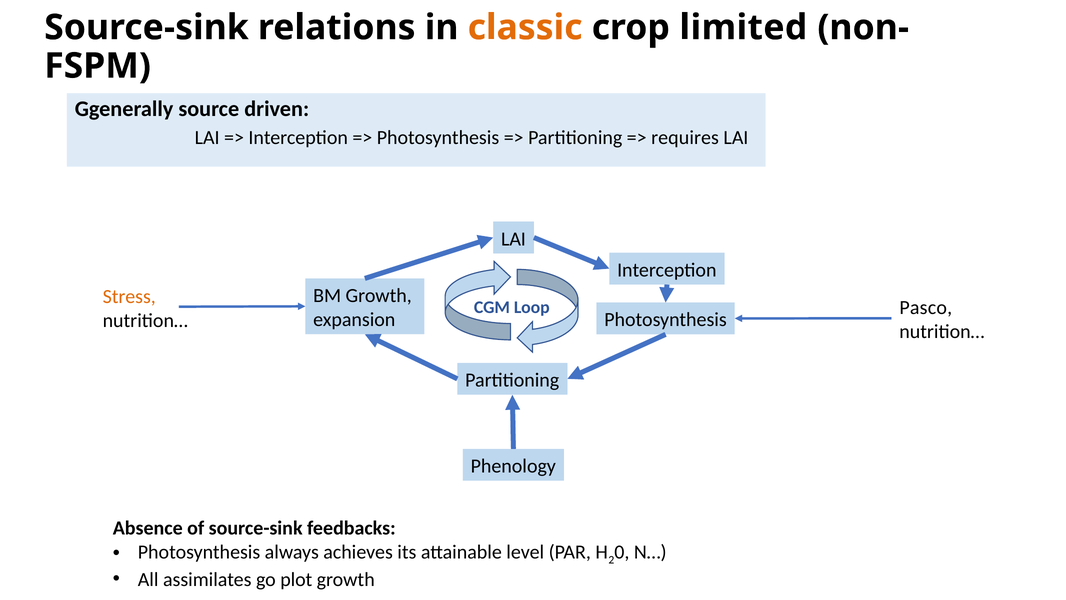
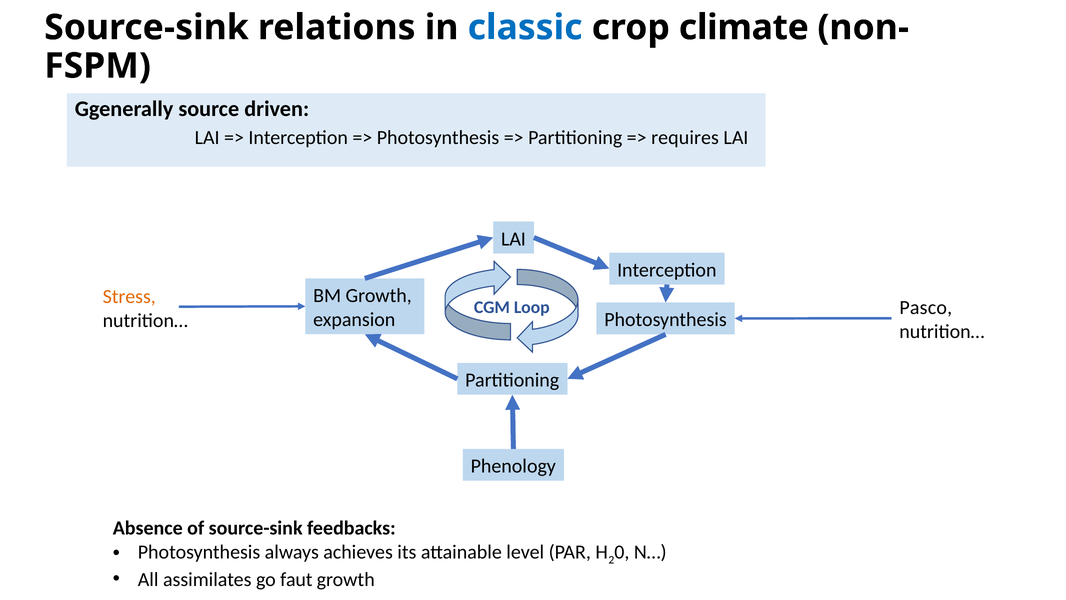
classic colour: orange -> blue
limited: limited -> climate
plot: plot -> faut
